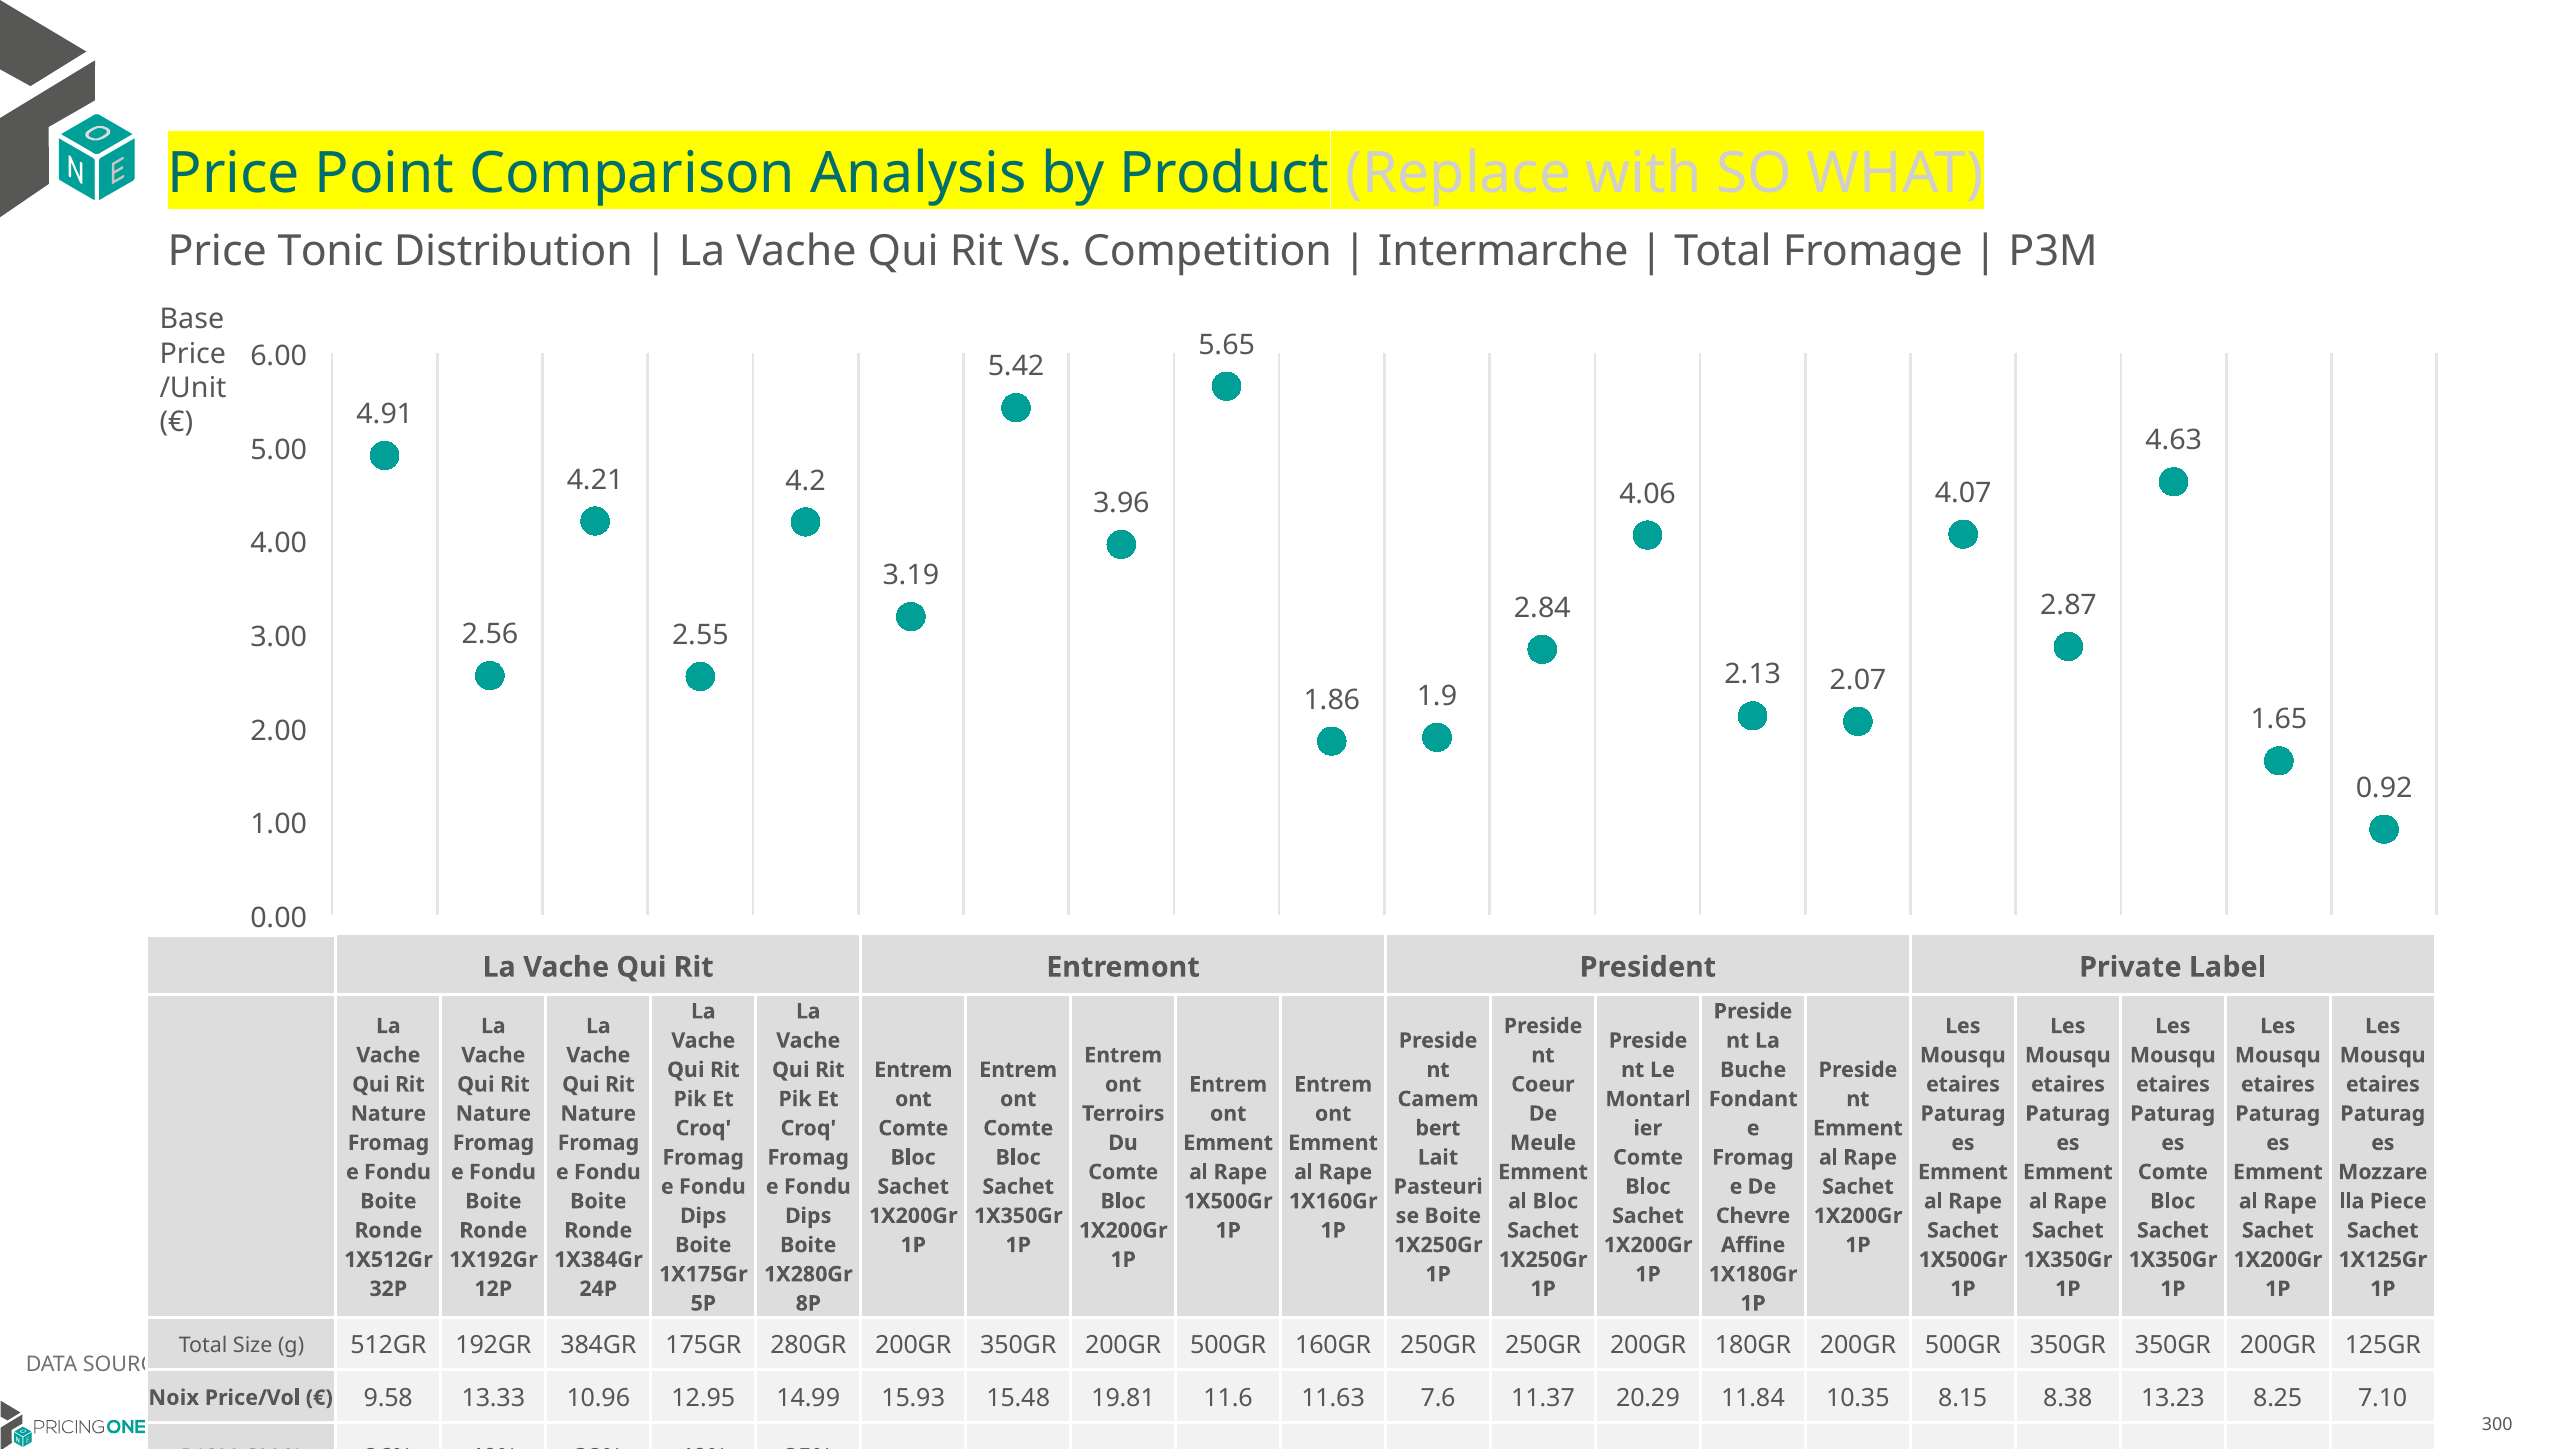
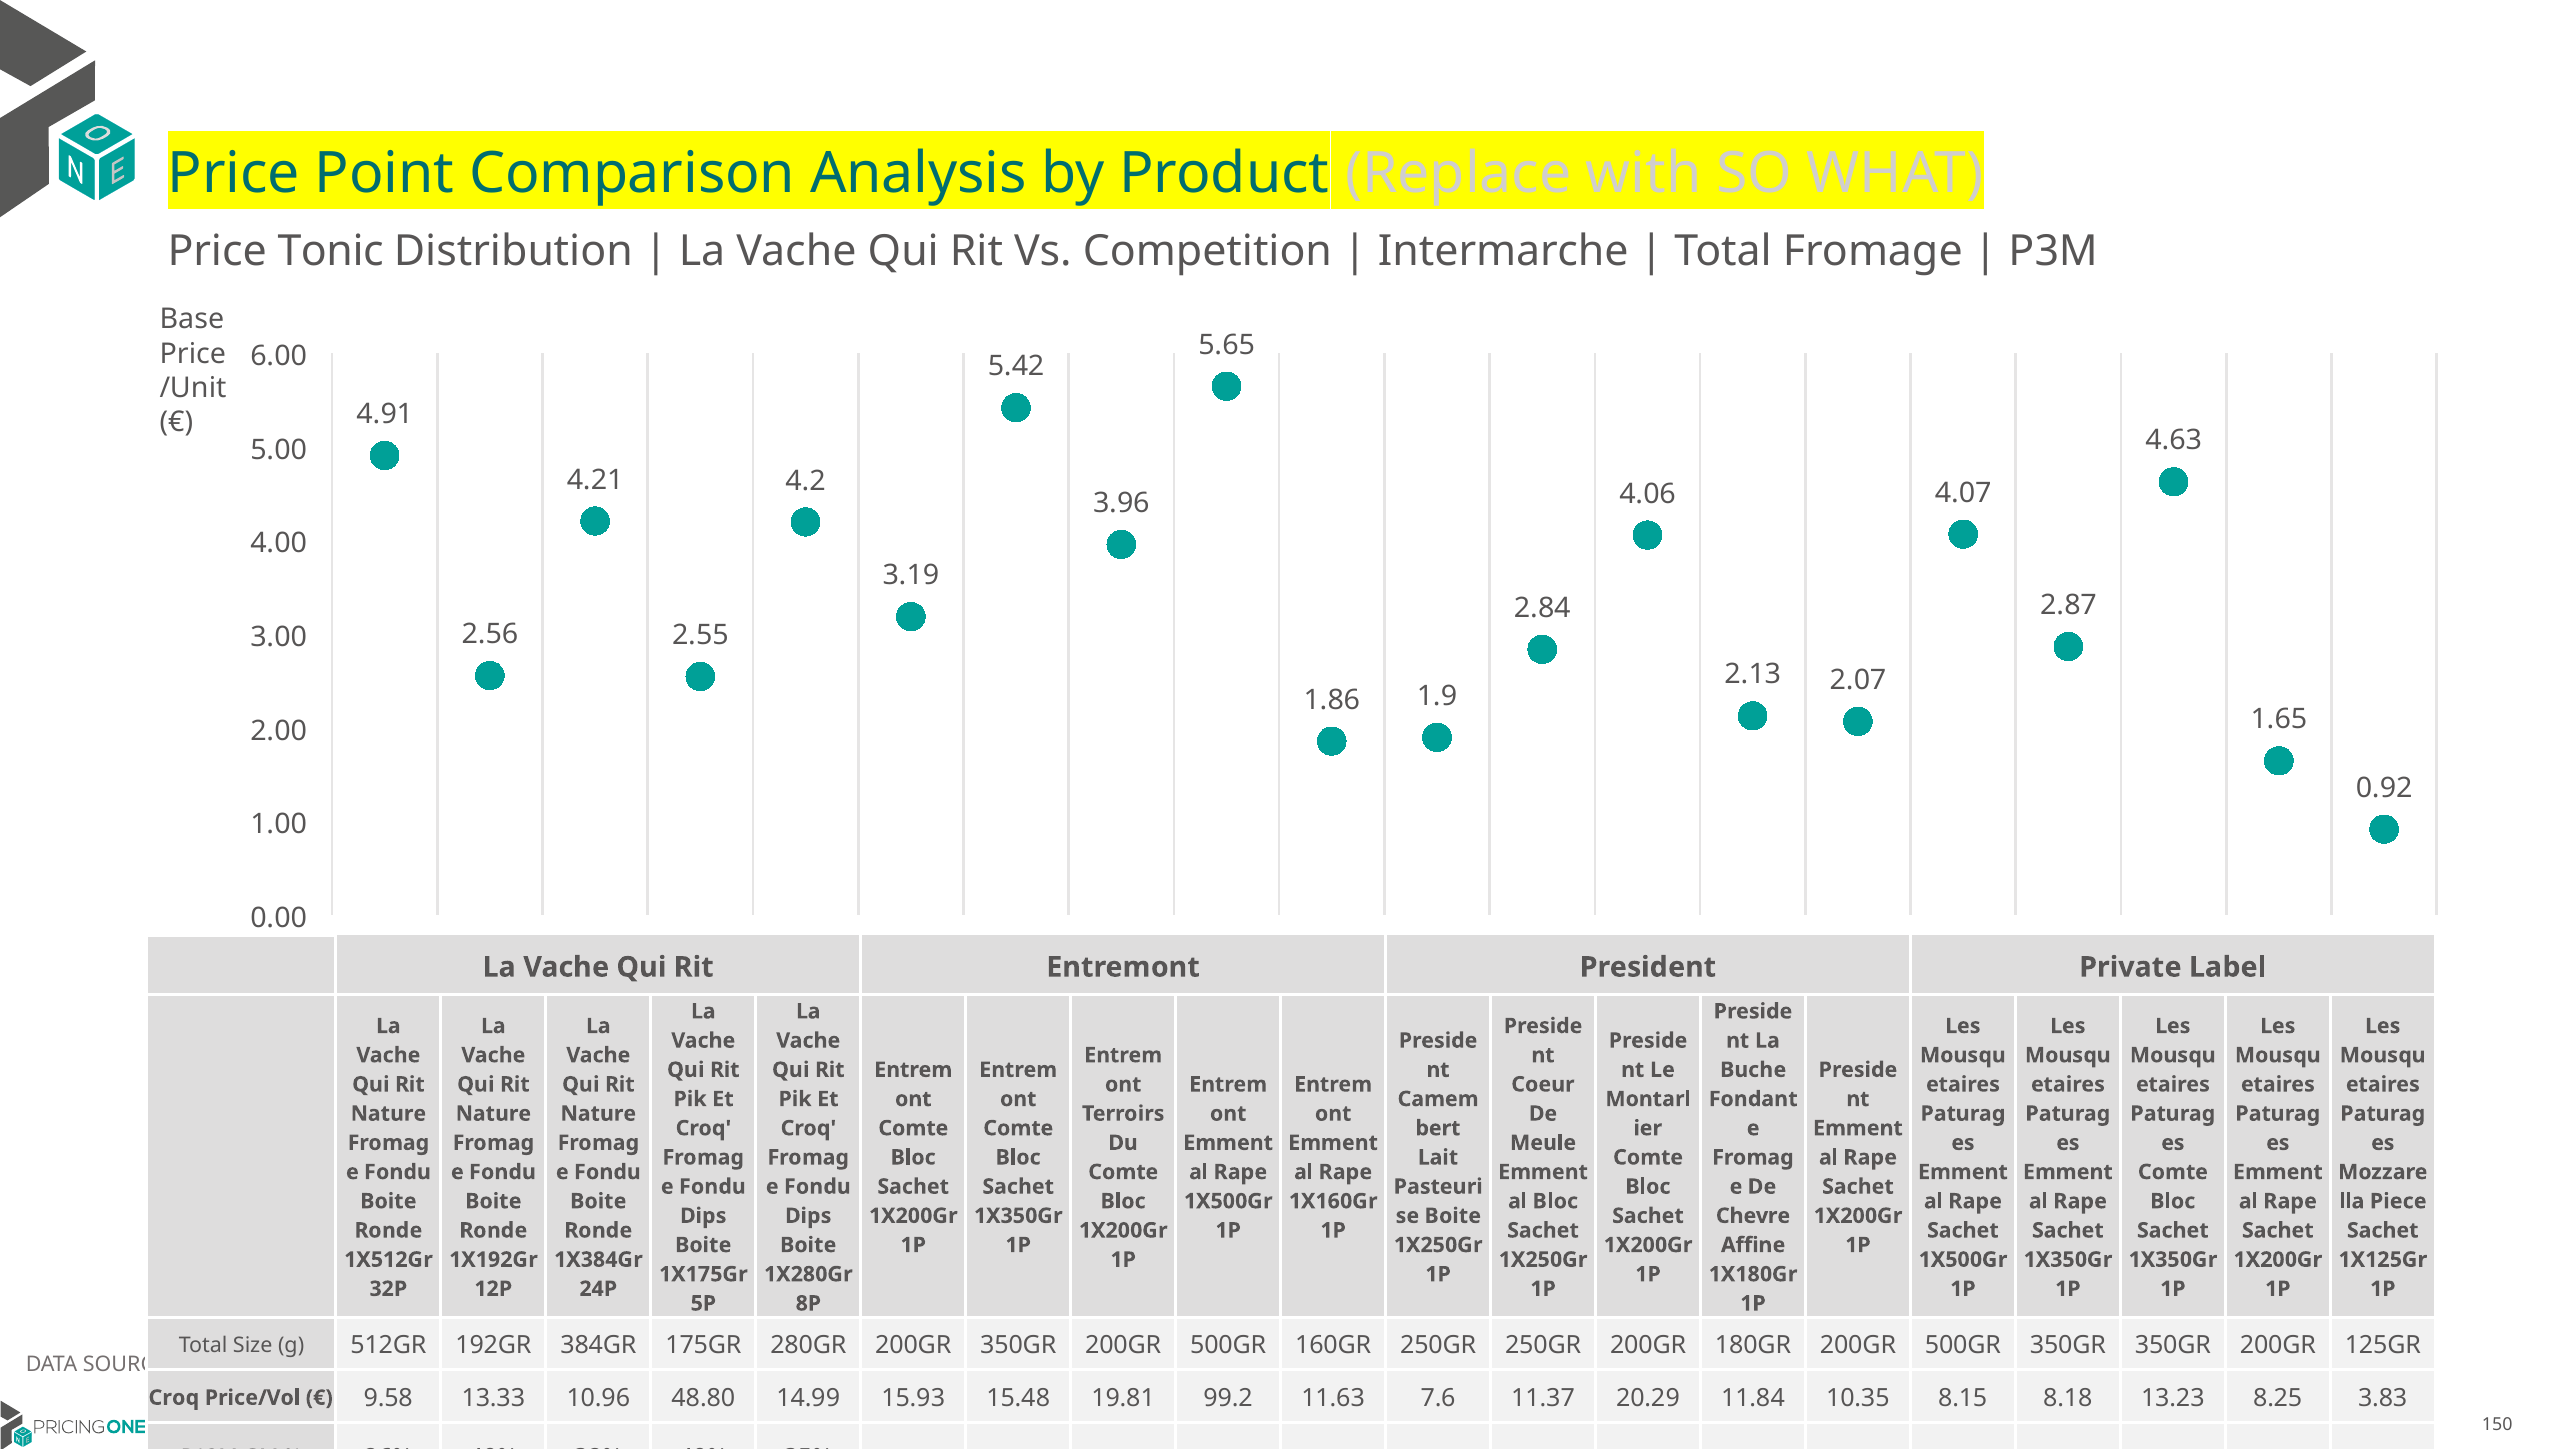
Noix at (174, 1398): Noix -> Croq
12.95: 12.95 -> 48.80
11.6: 11.6 -> 99.2
8.38: 8.38 -> 8.18
7.10: 7.10 -> 3.83
300: 300 -> 150
